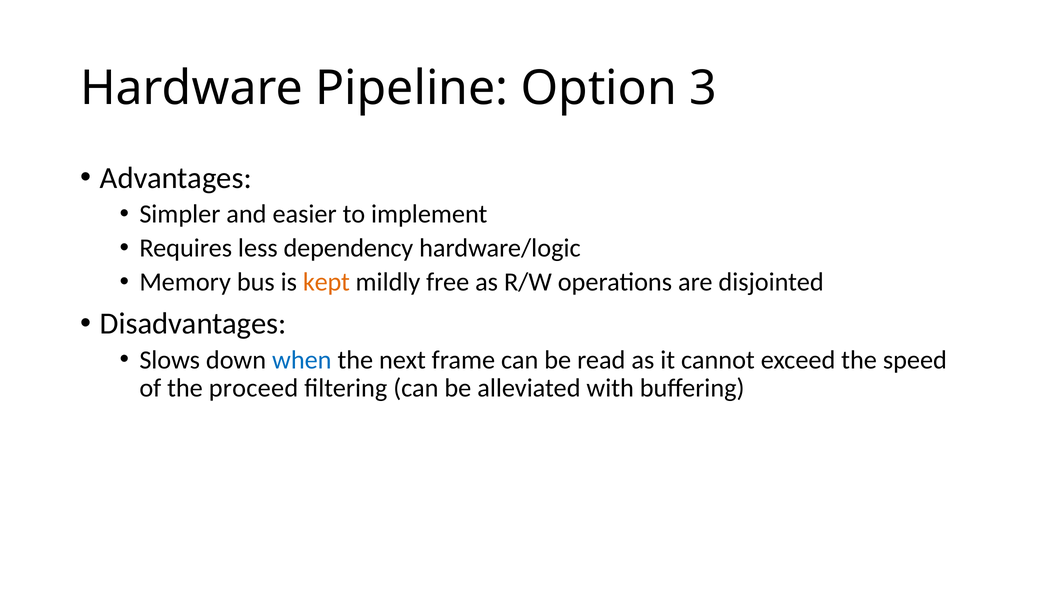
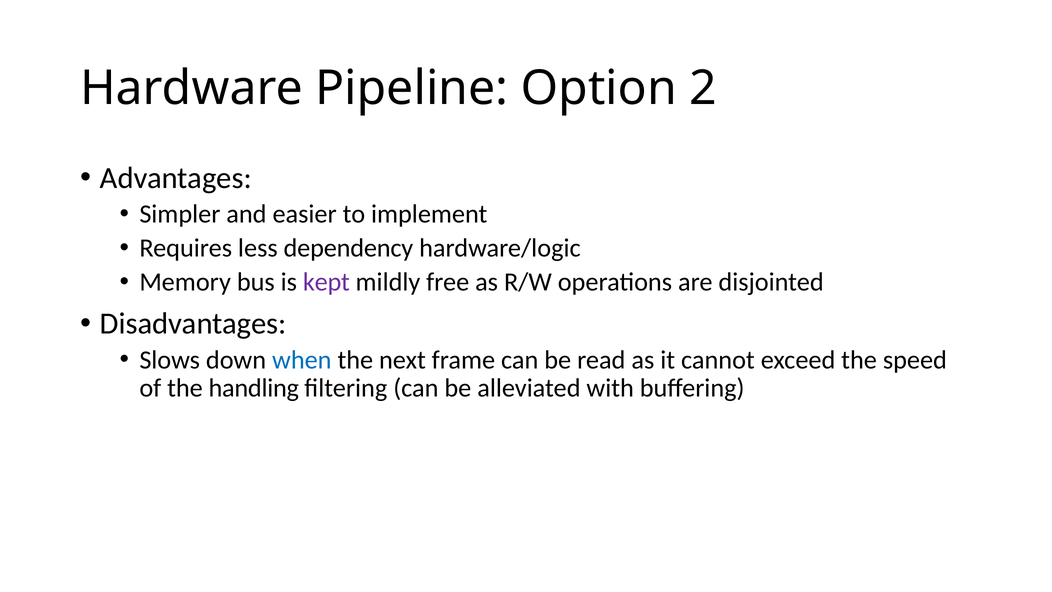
3: 3 -> 2
kept colour: orange -> purple
proceed: proceed -> handling
